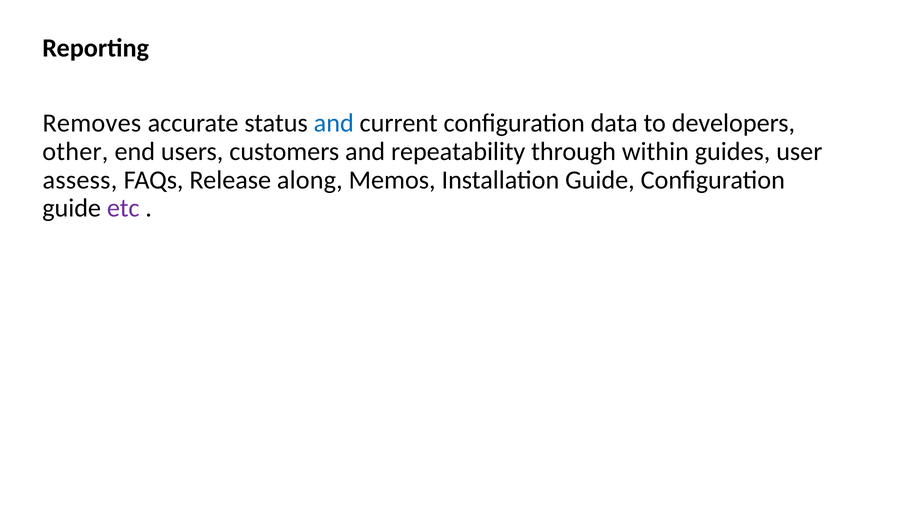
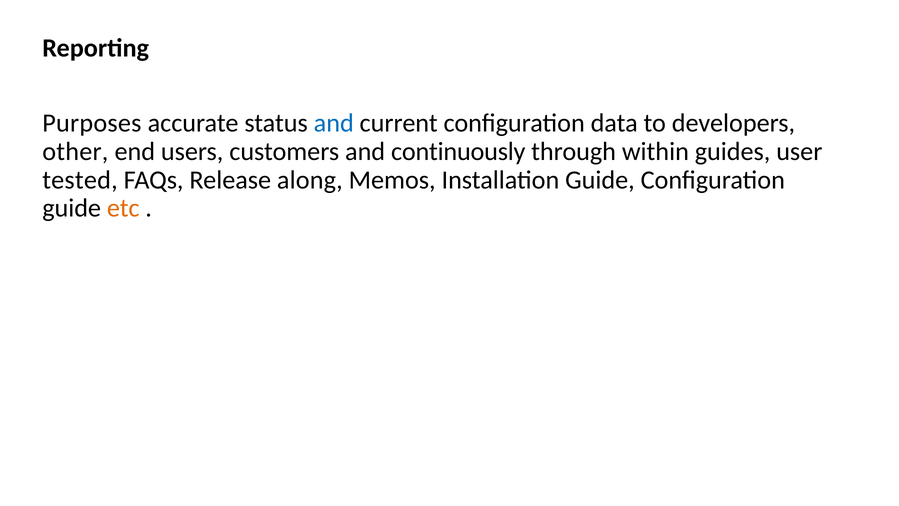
Removes: Removes -> Purposes
repeatability: repeatability -> continuously
assess: assess -> tested
etc colour: purple -> orange
